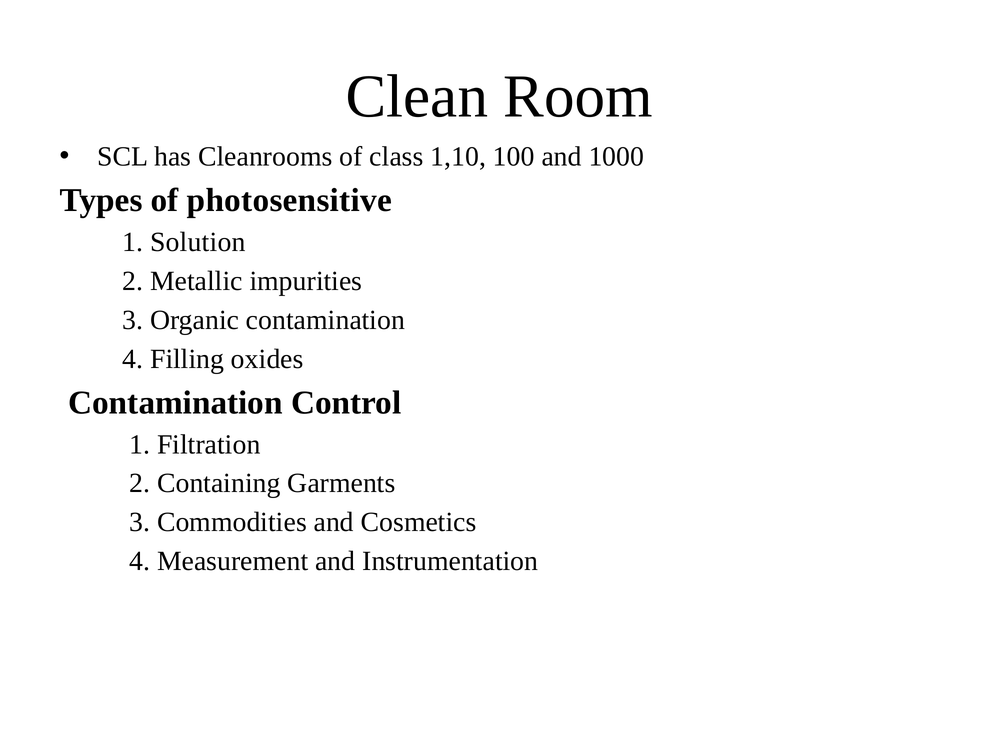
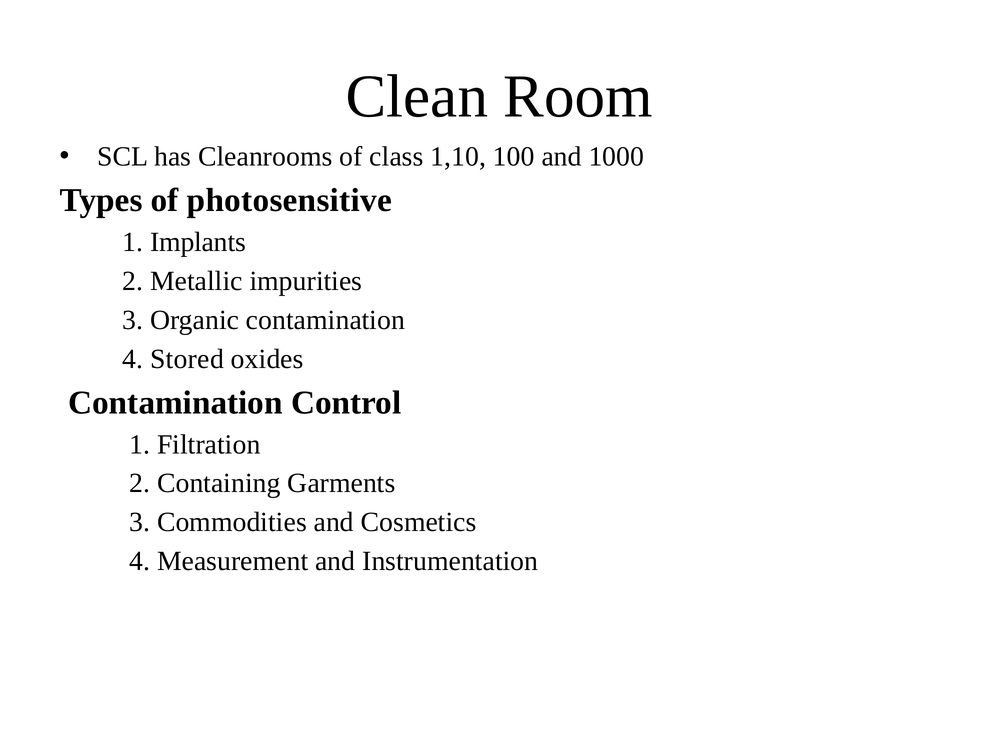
Solution: Solution -> Implants
Filling: Filling -> Stored
